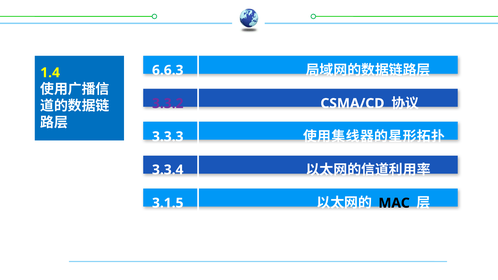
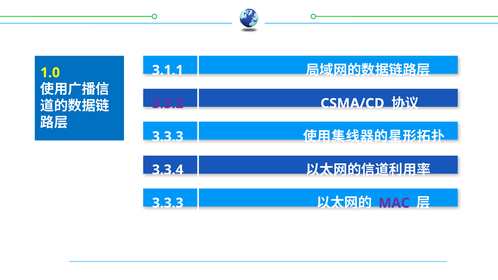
6.6.3: 6.6.3 -> 3.1.1
1.4: 1.4 -> 1.0
3.1.5 at (168, 203): 3.1.5 -> 3.3.3
MAC colour: black -> purple
